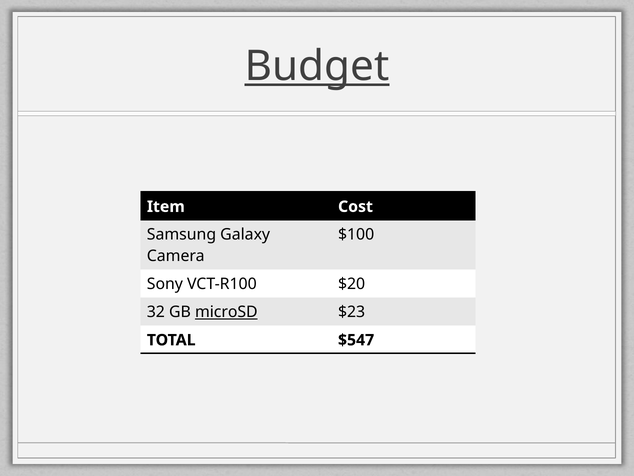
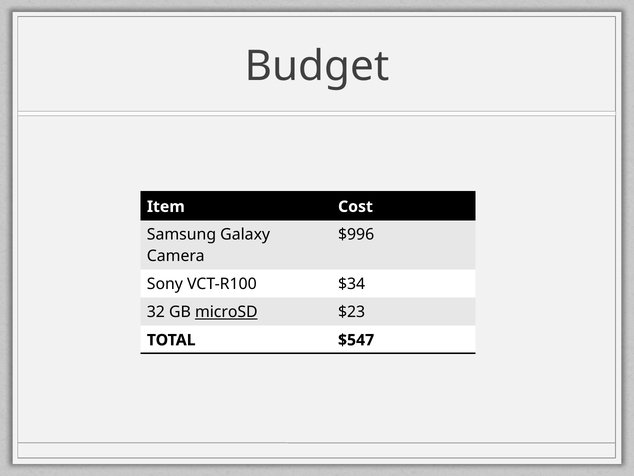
Budget underline: present -> none
$100: $100 -> $996
$20: $20 -> $34
